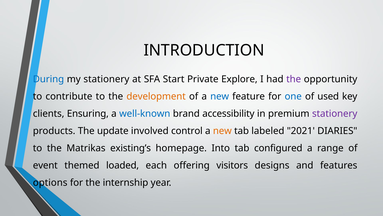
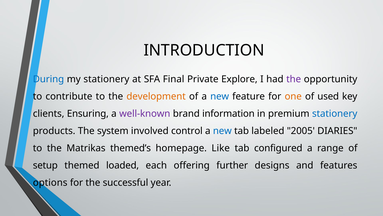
Start: Start -> Final
one colour: blue -> orange
well-known colour: blue -> purple
accessibility: accessibility -> information
stationery at (335, 113) colour: purple -> blue
update: update -> system
new at (222, 131) colour: orange -> blue
2021: 2021 -> 2005
existing’s: existing’s -> themed’s
Into: Into -> Like
event: event -> setup
visitors: visitors -> further
internship: internship -> successful
